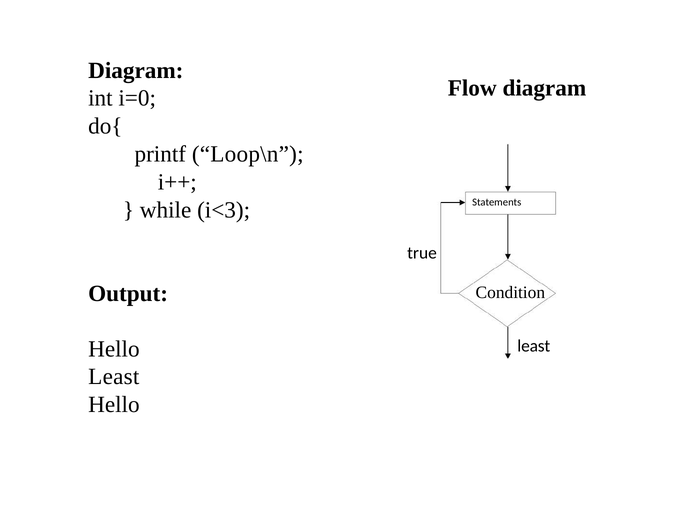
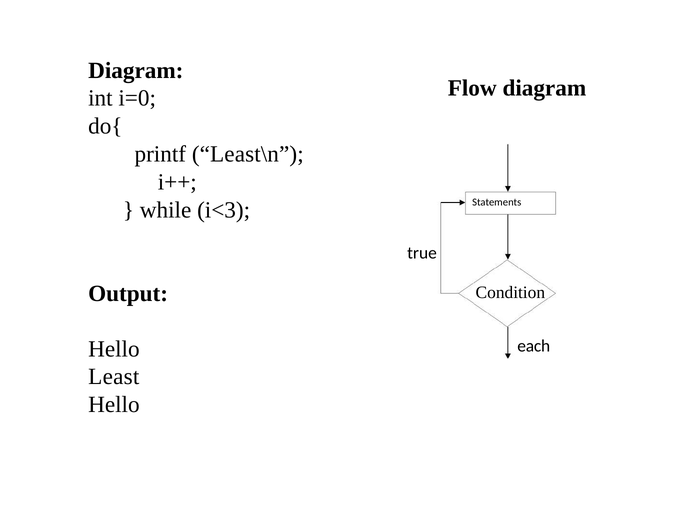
Loop\n: Loop\n -> Least\n
least at (534, 346): least -> each
